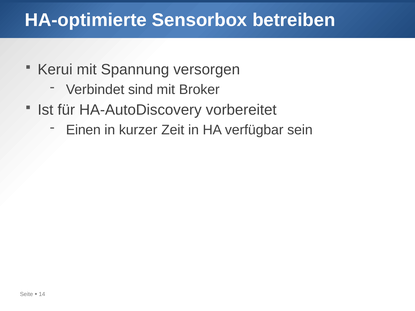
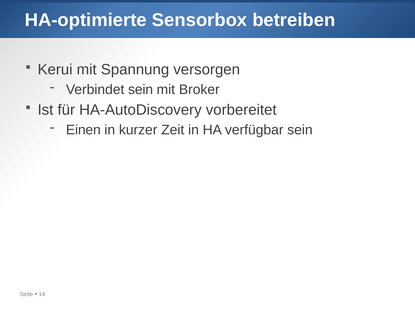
Verbindet sind: sind -> sein
